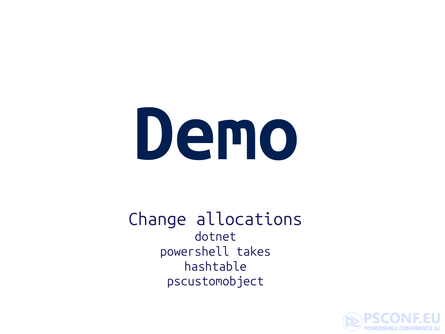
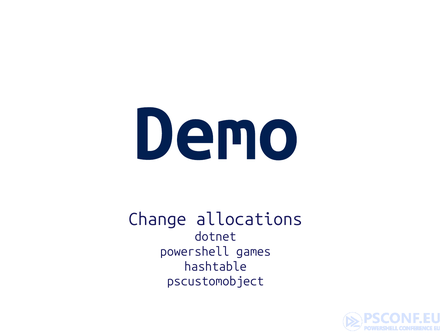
takes: takes -> games
